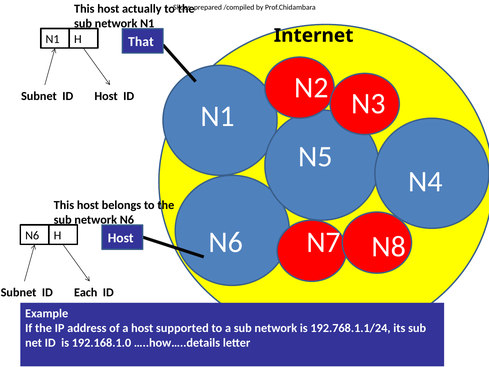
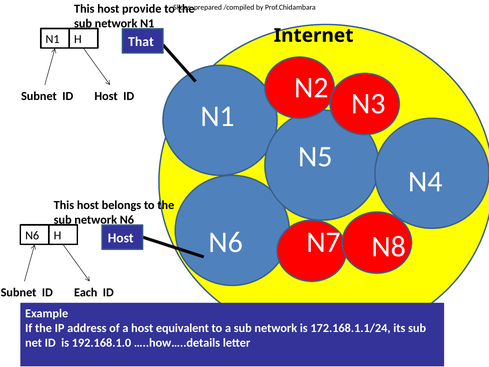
actually: actually -> provide
supported: supported -> equivalent
192.768.1.1/24: 192.768.1.1/24 -> 172.168.1.1/24
